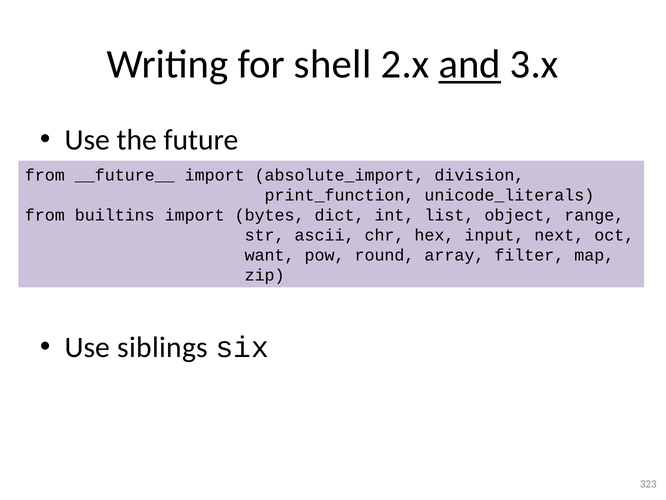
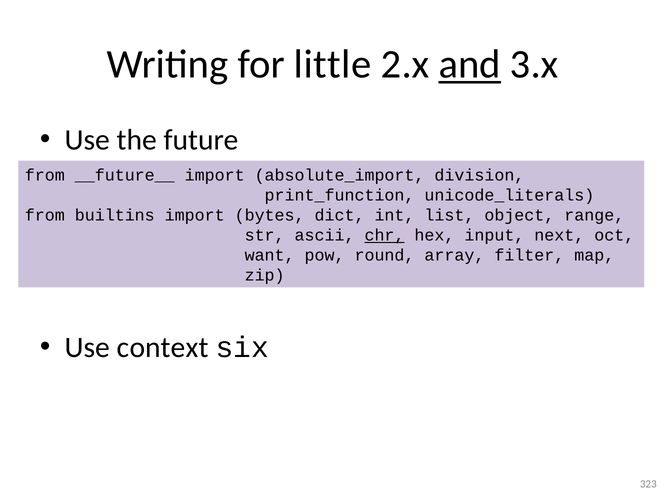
shell: shell -> little
chr underline: none -> present
siblings: siblings -> context
